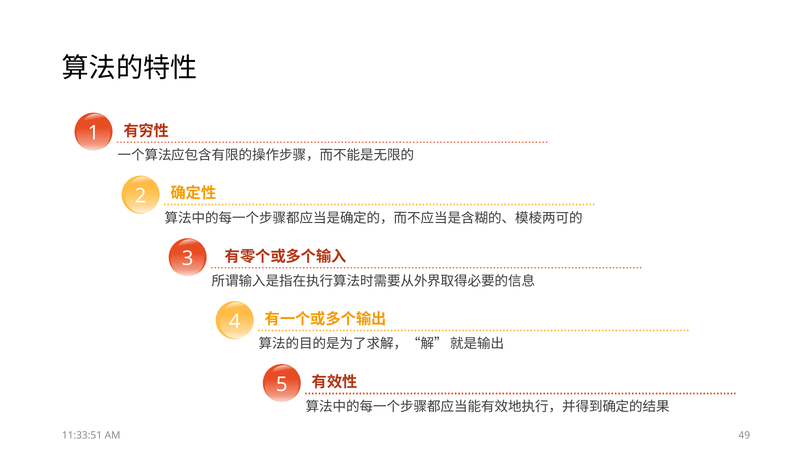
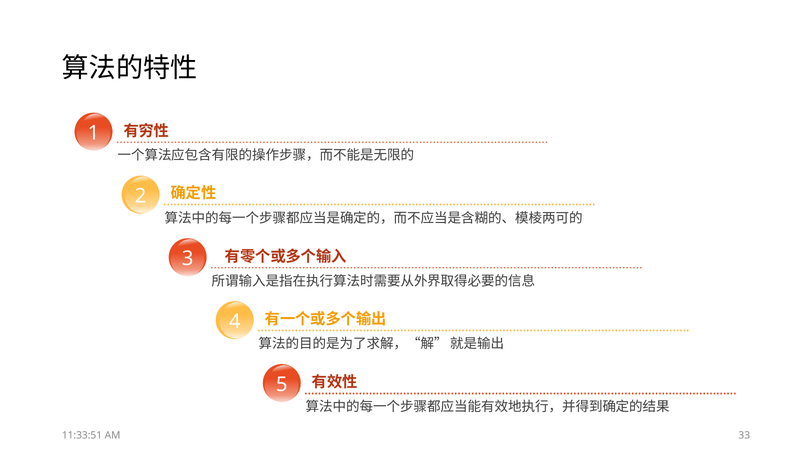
49: 49 -> 33
